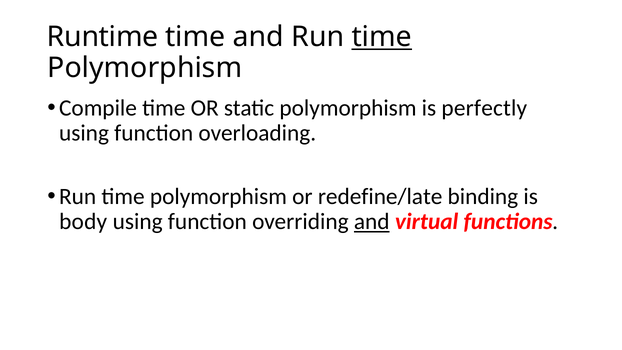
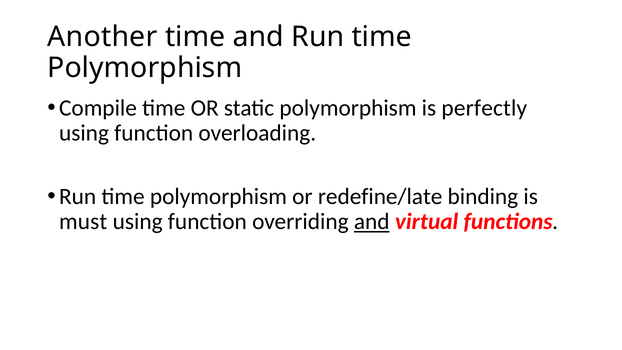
Runtime: Runtime -> Another
time at (382, 37) underline: present -> none
body: body -> must
